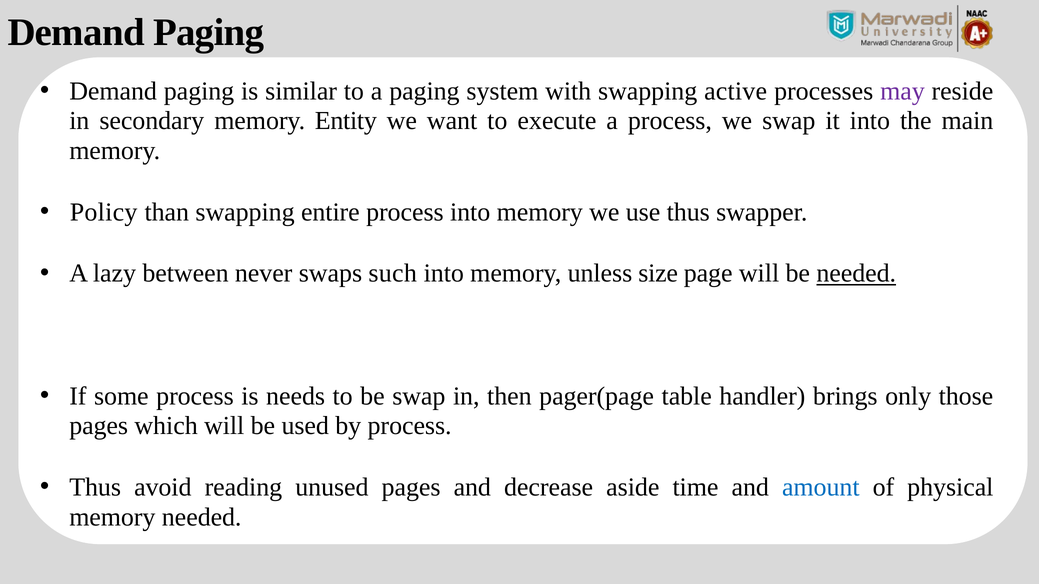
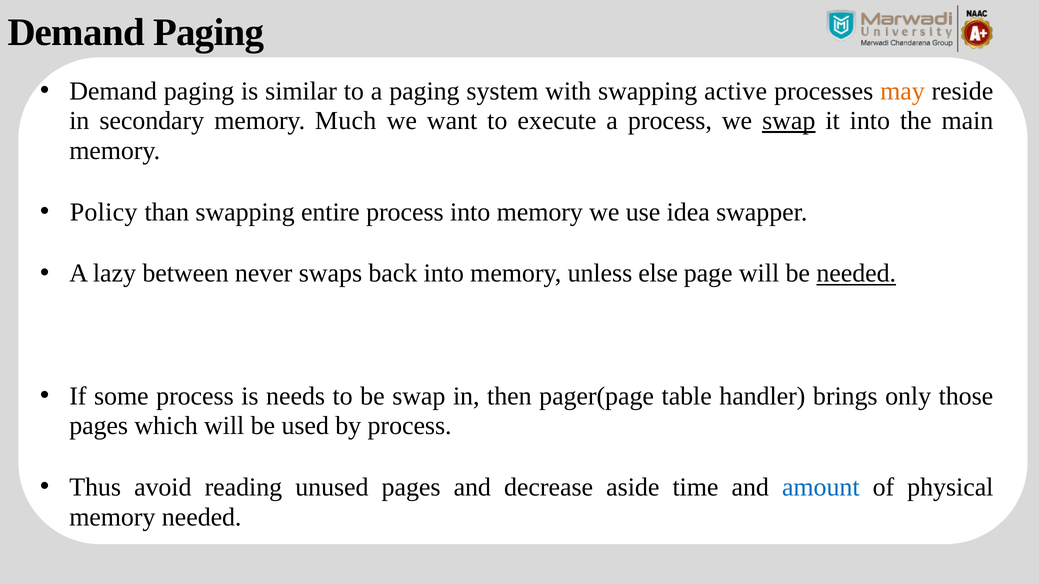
may colour: purple -> orange
Entity: Entity -> Much
swap at (789, 121) underline: none -> present
use thus: thus -> idea
such: such -> back
size: size -> else
